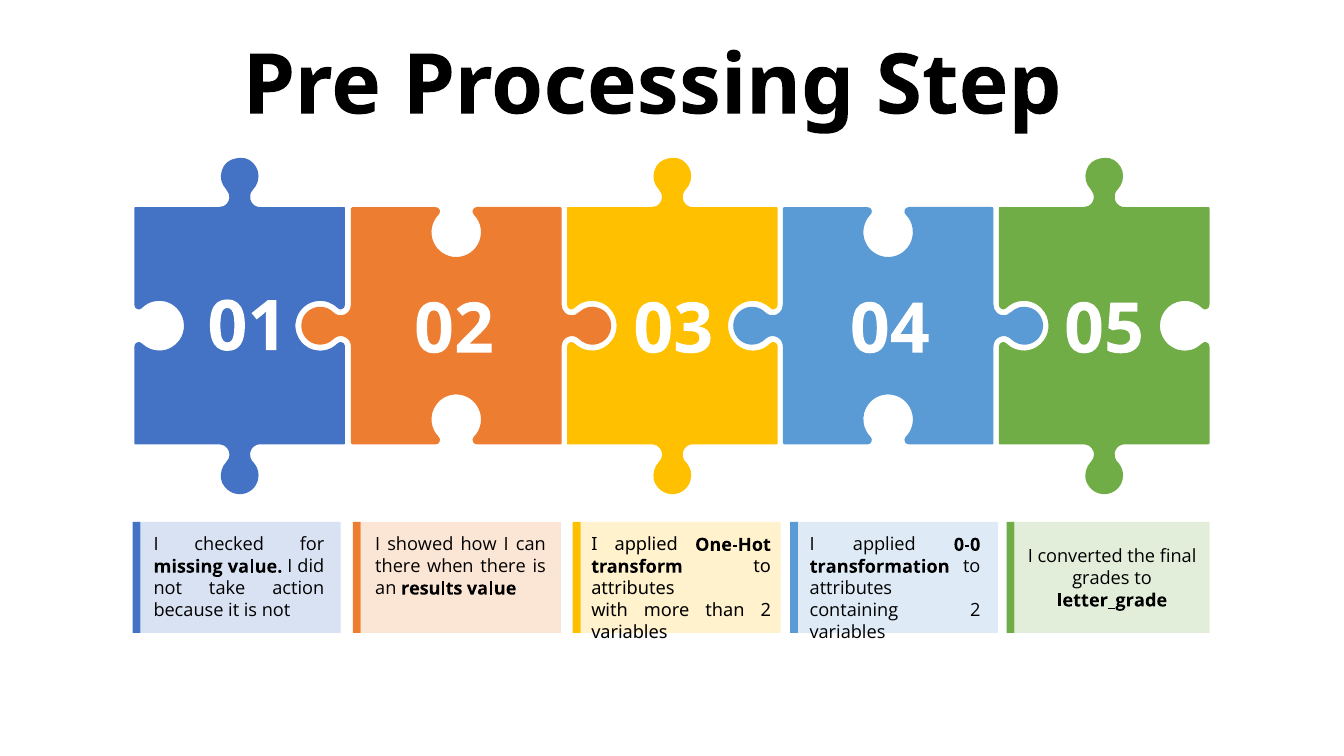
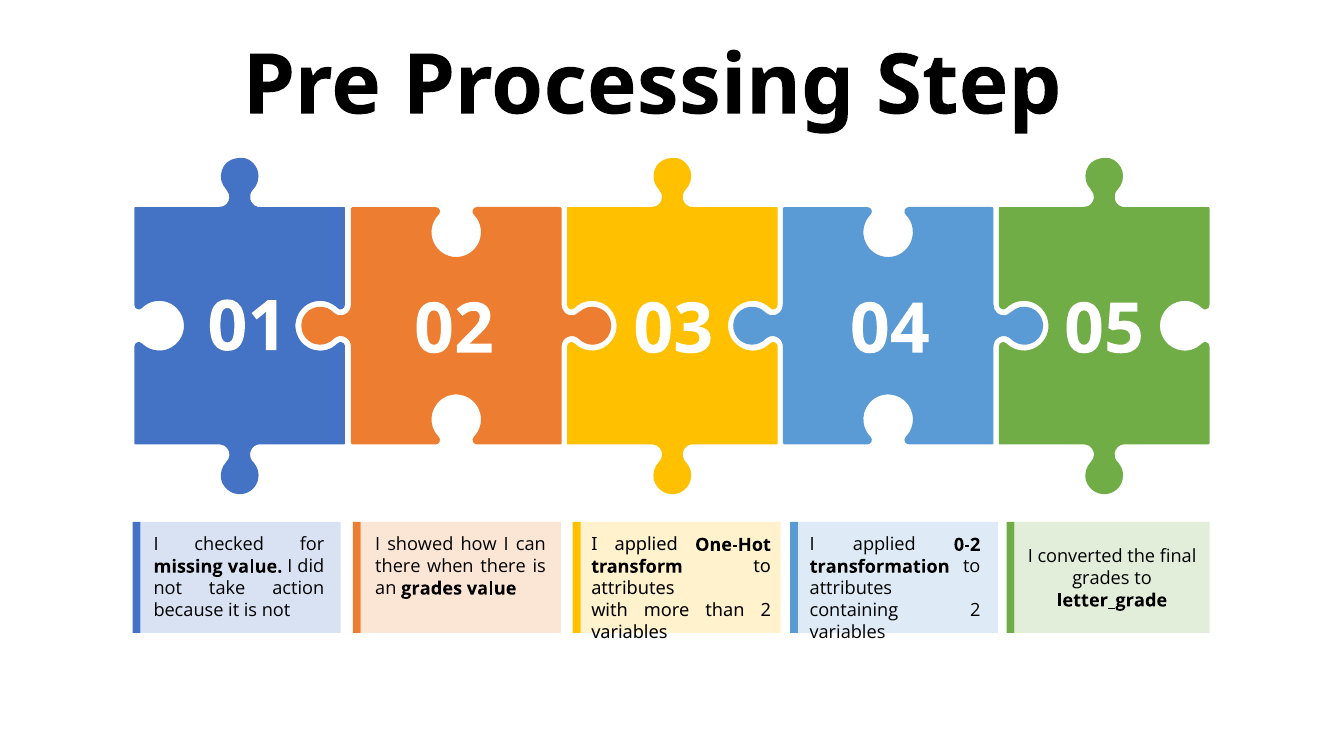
0-0: 0-0 -> 0-2
an results: results -> grades
